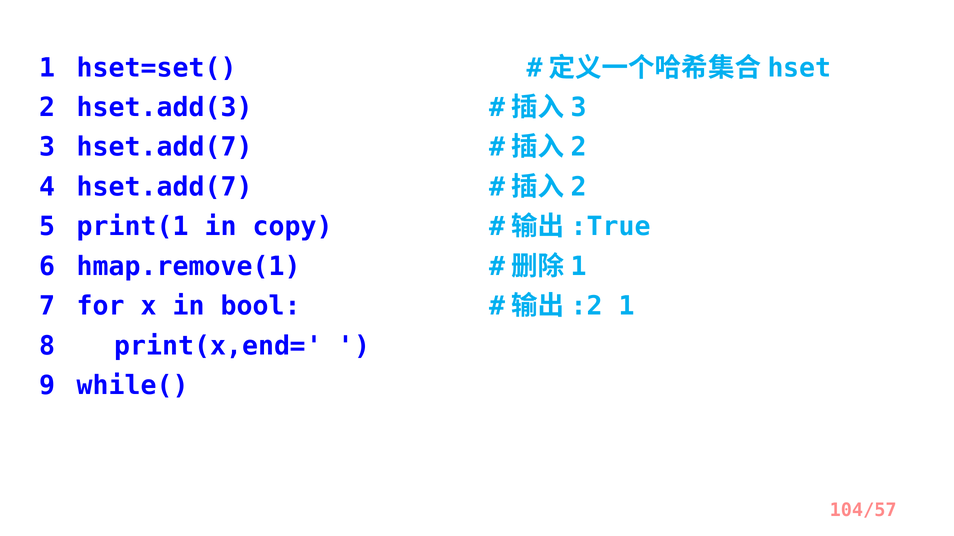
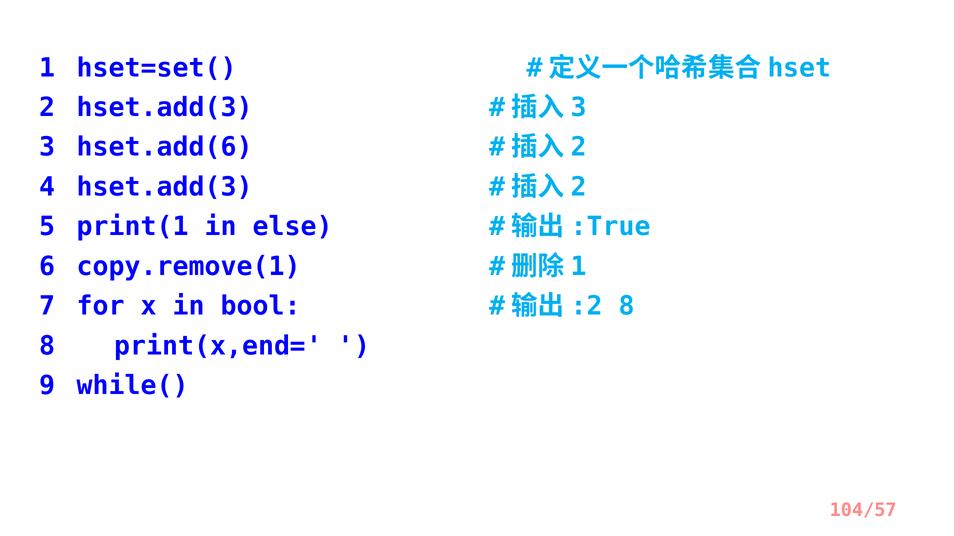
3 hset.add(7: hset.add(7 -> hset.add(6
4 hset.add(7: hset.add(7 -> hset.add(3
copy: copy -> else
hmap.remove(1: hmap.remove(1 -> copy.remove(1
1 at (627, 307): 1 -> 8
